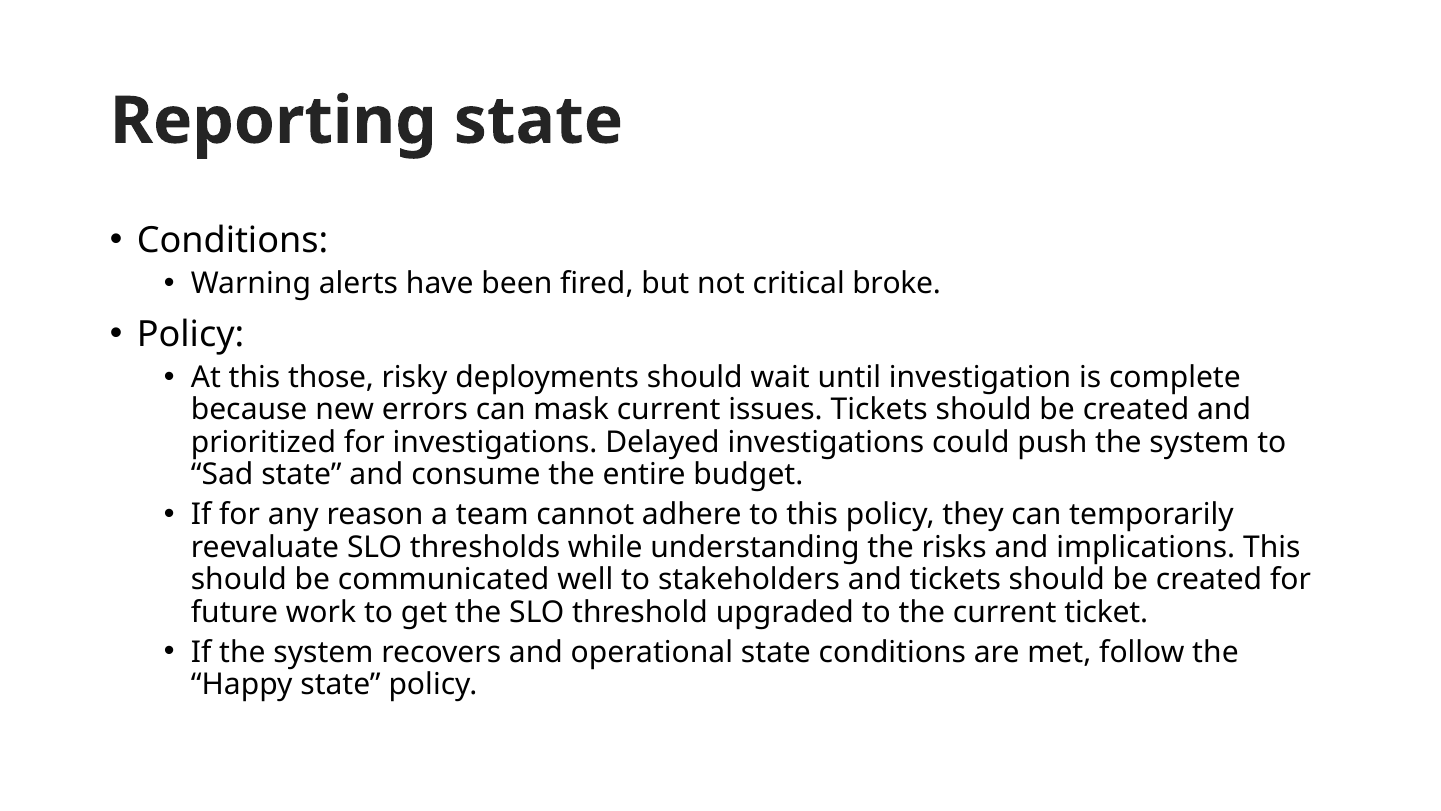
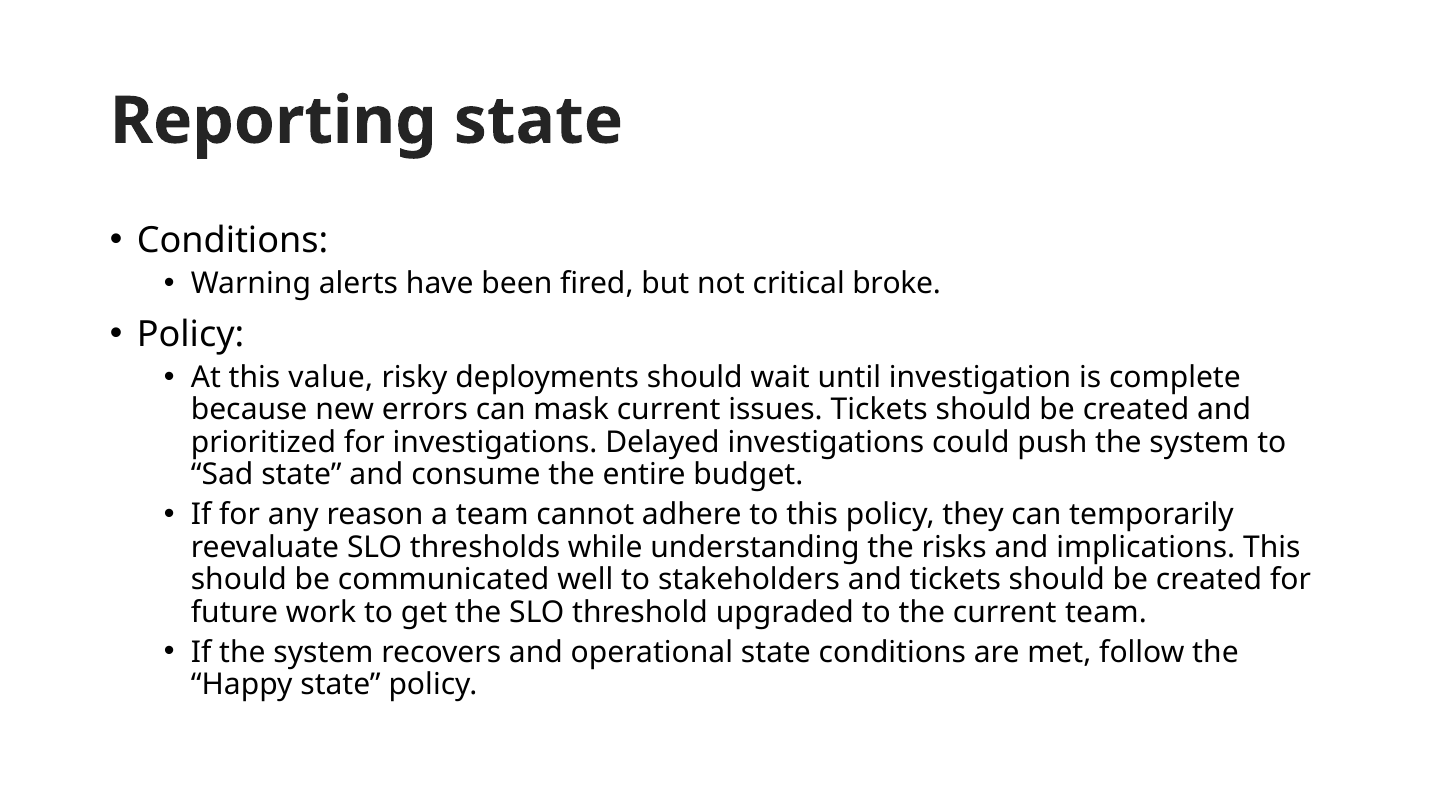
those: those -> value
current ticket: ticket -> team
